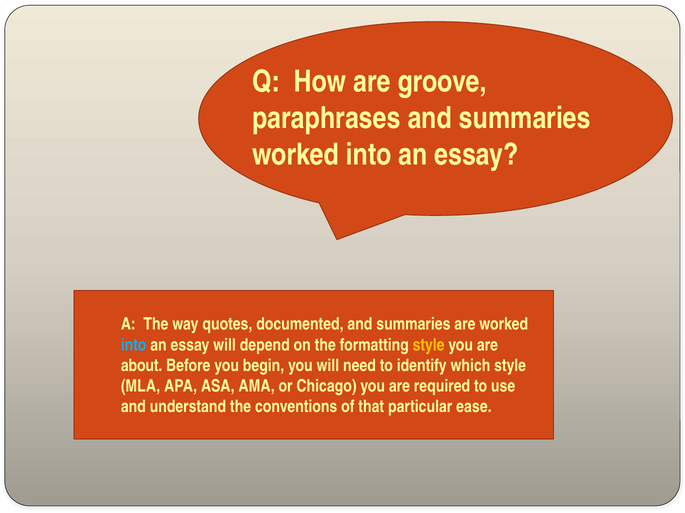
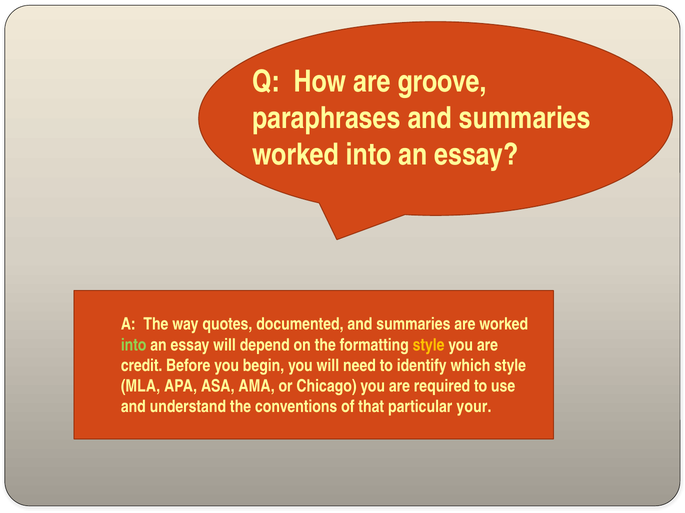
into at (134, 345) colour: light blue -> light green
about: about -> credit
ease: ease -> your
